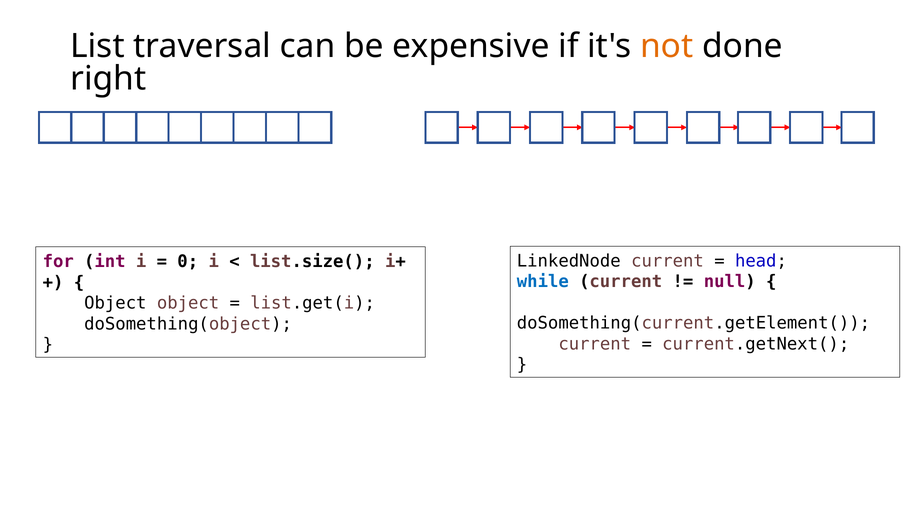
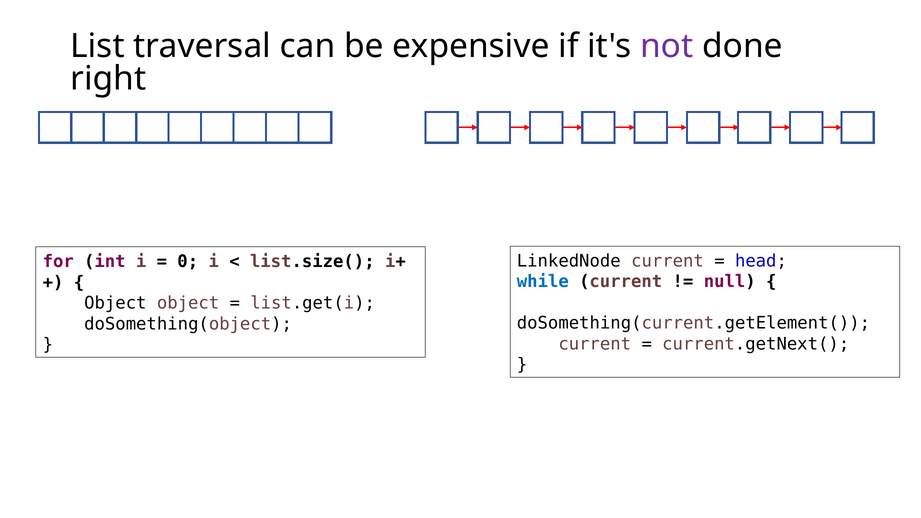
not colour: orange -> purple
